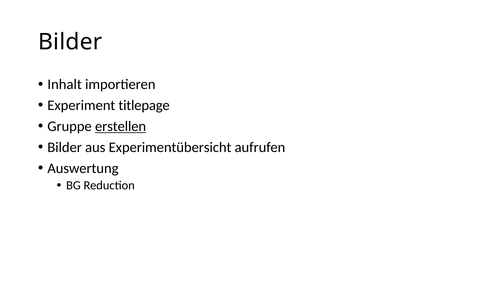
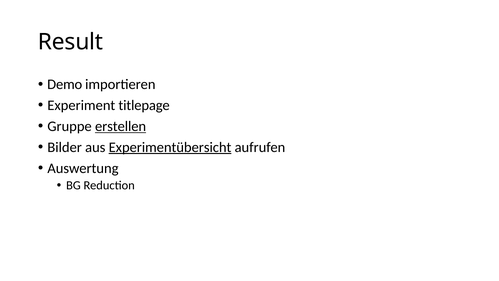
Bilder at (70, 42): Bilder -> Result
Inhalt: Inhalt -> Demo
Experimentübersicht underline: none -> present
